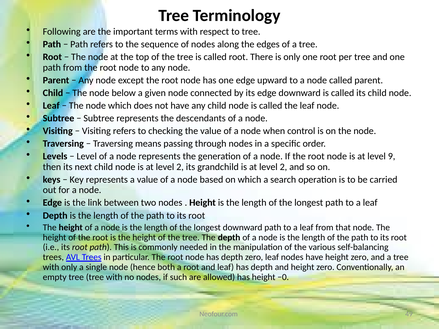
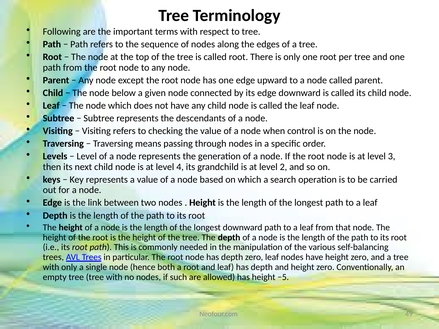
9: 9 -> 3
2 at (180, 167): 2 -> 4
−0: −0 -> −5
